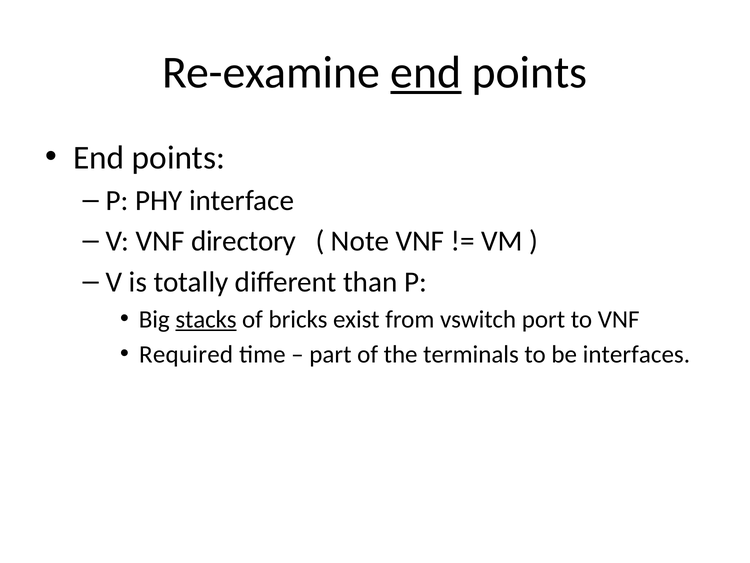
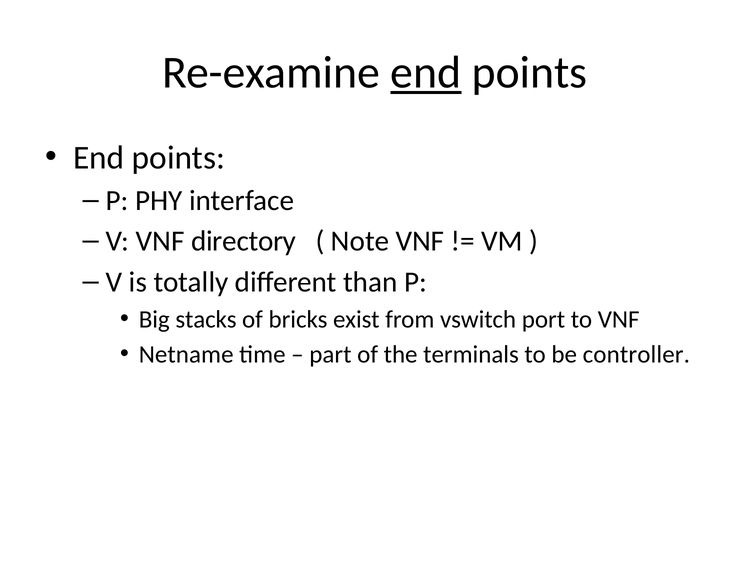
stacks underline: present -> none
Required: Required -> Netname
interfaces: interfaces -> controller
